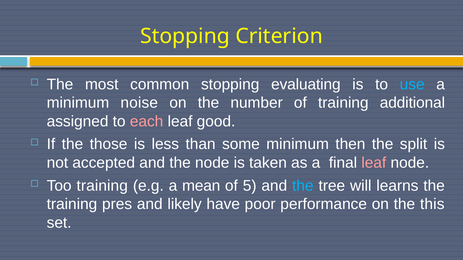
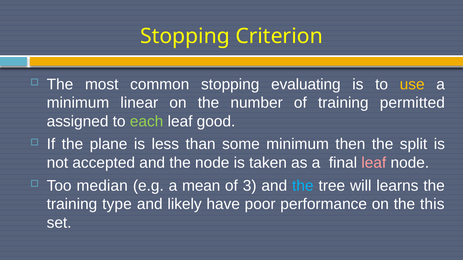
use colour: light blue -> yellow
noise: noise -> linear
additional: additional -> permitted
each colour: pink -> light green
those: those -> plane
Too training: training -> median
5: 5 -> 3
pres: pres -> type
